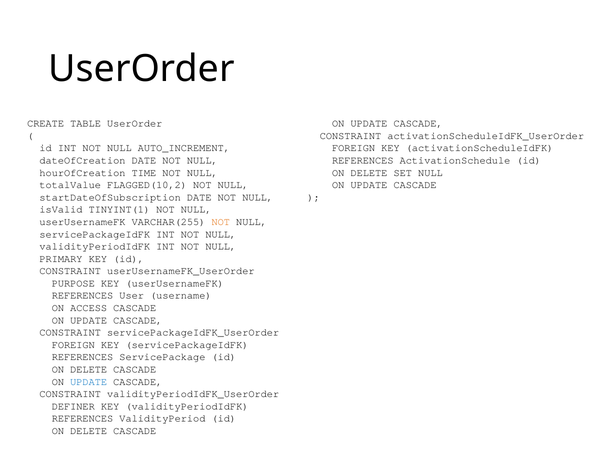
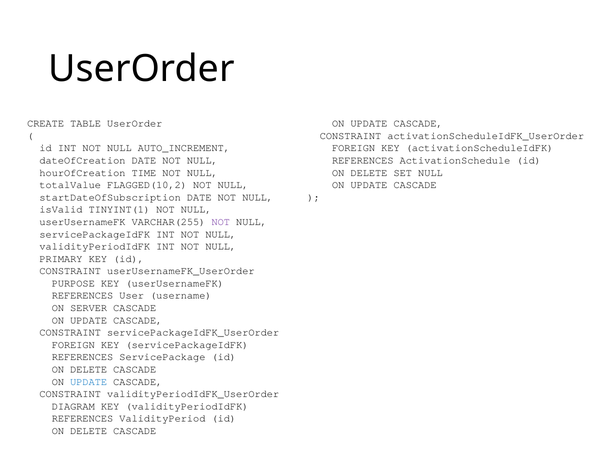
NOT at (221, 222) colour: orange -> purple
ACCESS: ACCESS -> SERVER
DEFINER: DEFINER -> DIAGRAM
